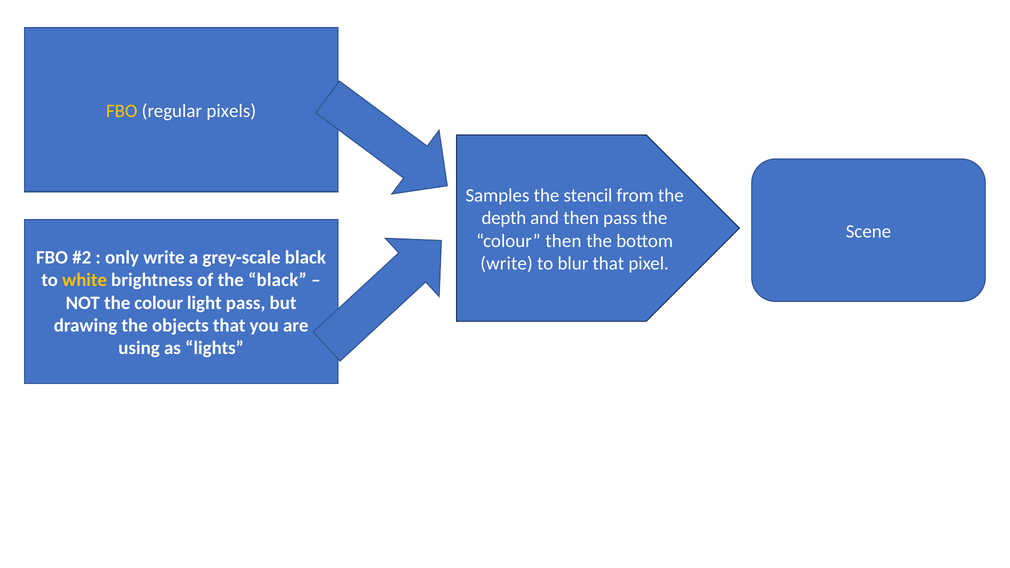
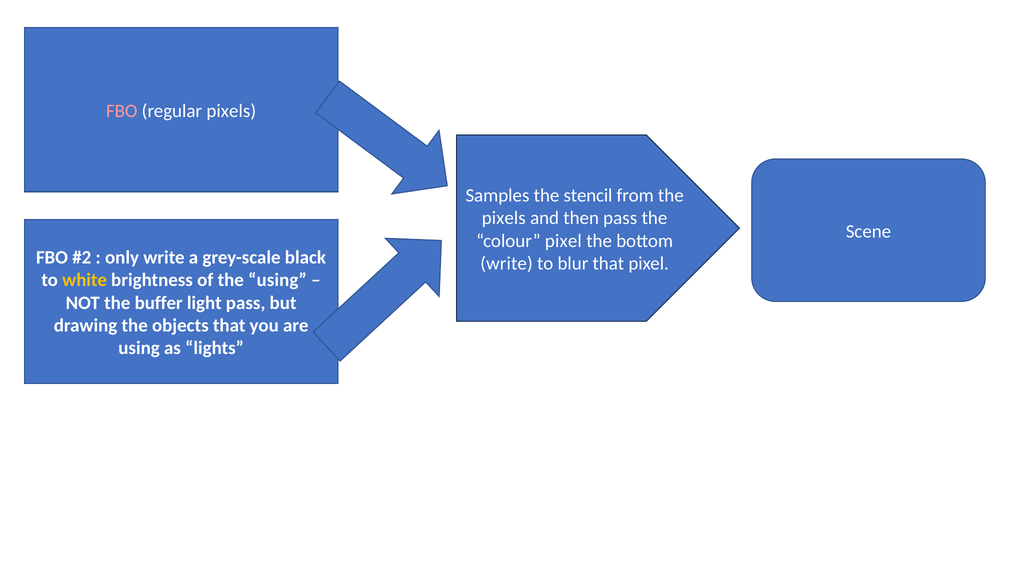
FBO at (122, 111) colour: yellow -> pink
depth at (504, 218): depth -> pixels
colour then: then -> pixel
the black: black -> using
NOT the colour: colour -> buffer
